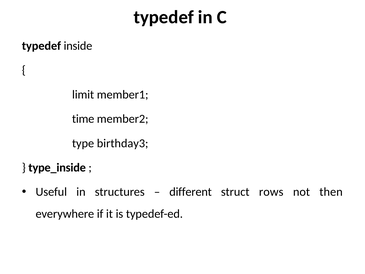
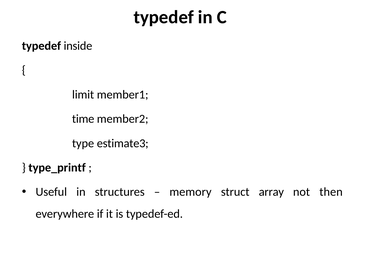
birthday3: birthday3 -> estimate3
type_inside: type_inside -> type_printf
different: different -> memory
rows: rows -> array
